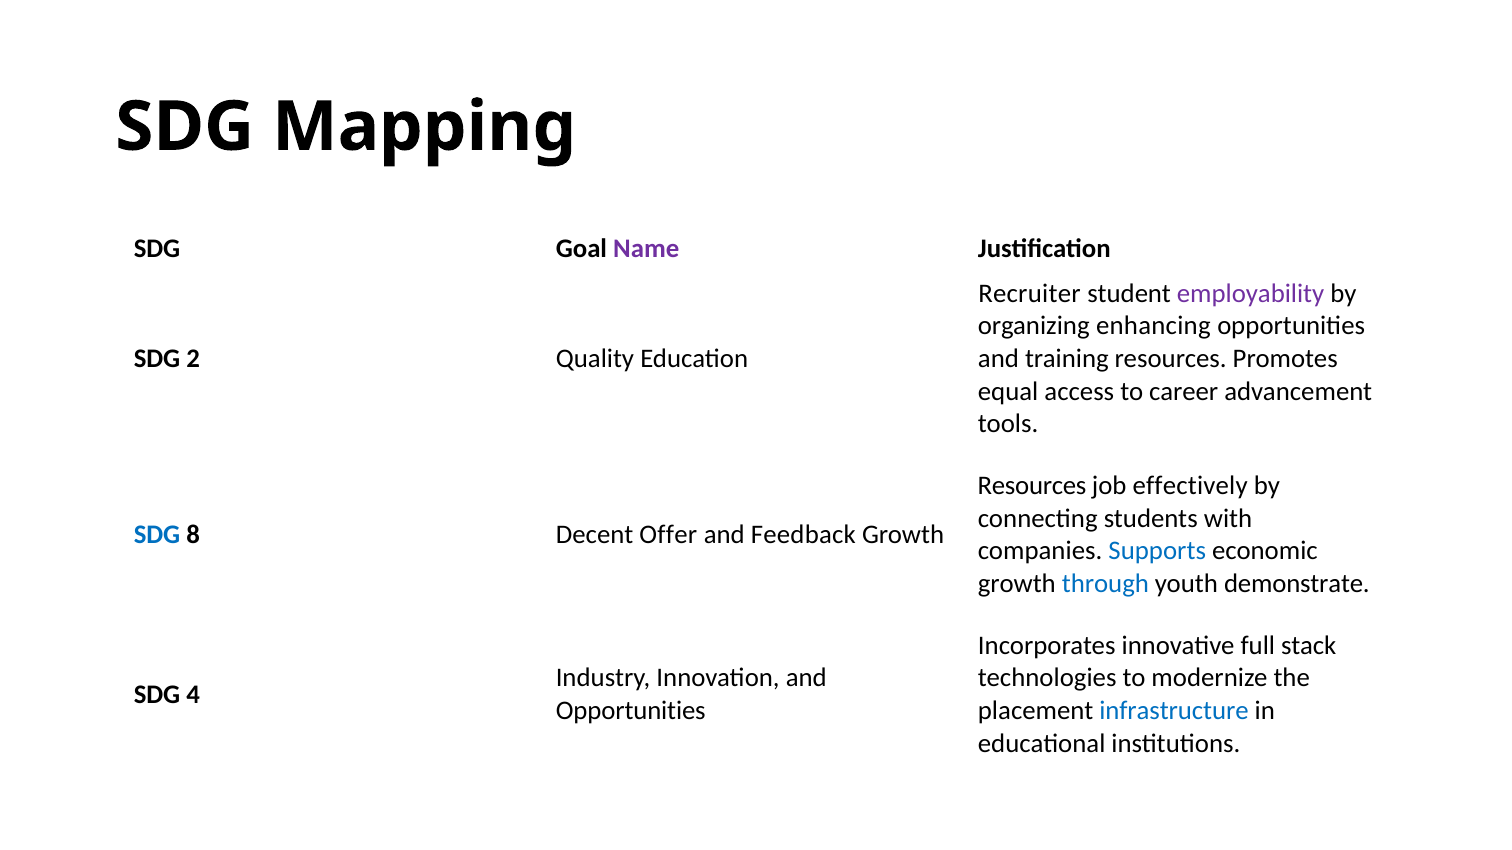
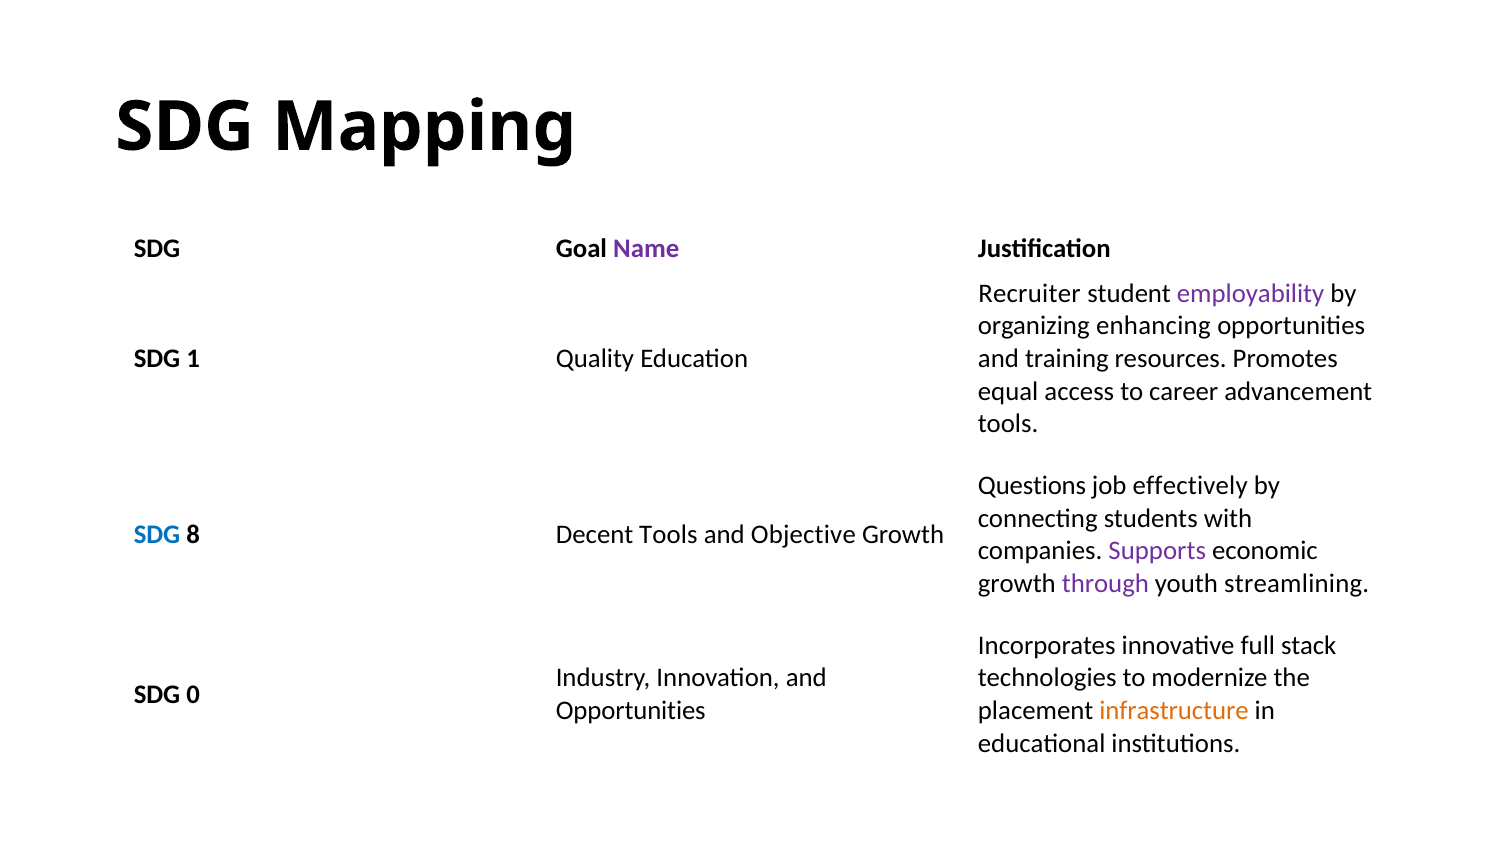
2: 2 -> 1
Resources at (1032, 486): Resources -> Questions
Decent Offer: Offer -> Tools
Feedback: Feedback -> Objective
Supports colour: blue -> purple
through colour: blue -> purple
demonstrate: demonstrate -> streamlining
4: 4 -> 0
infrastructure colour: blue -> orange
